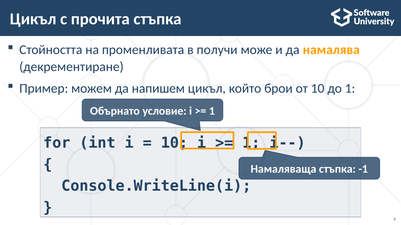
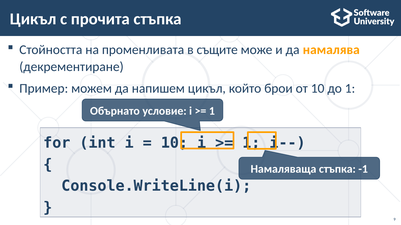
получи: получи -> същите
